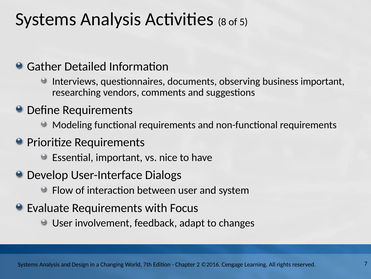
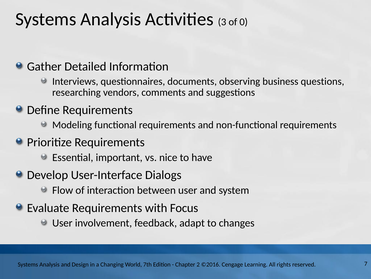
8: 8 -> 3
5: 5 -> 0
business important: important -> questions
